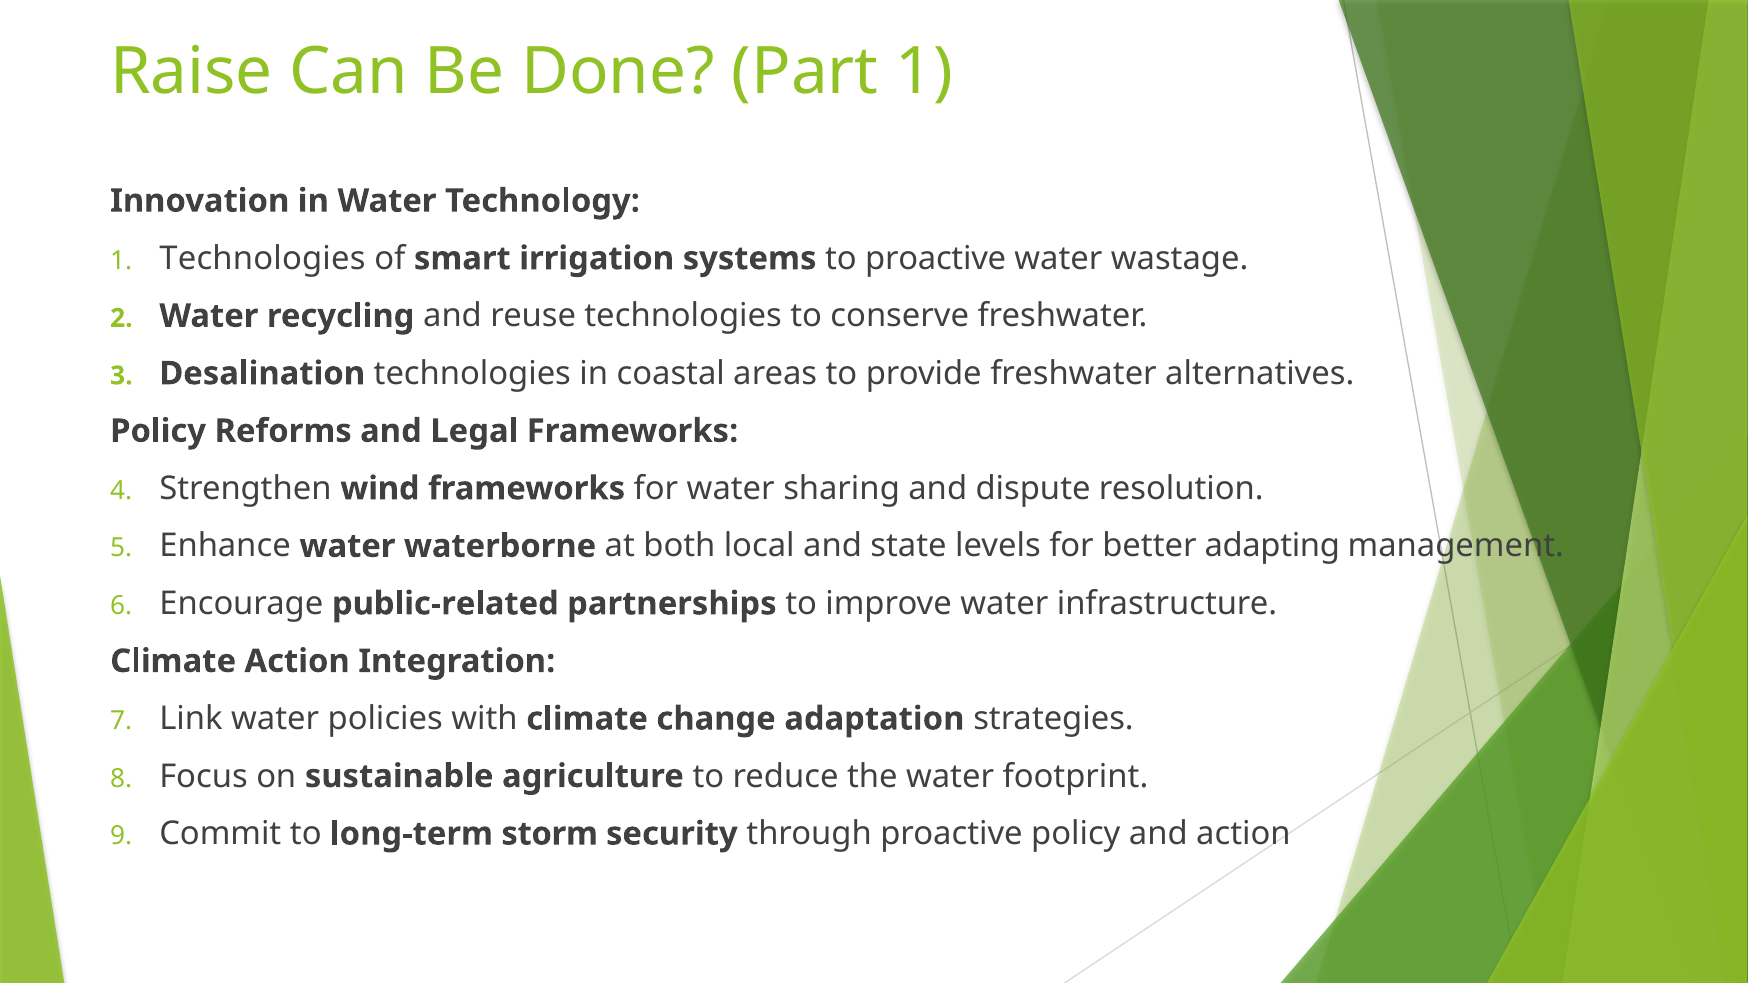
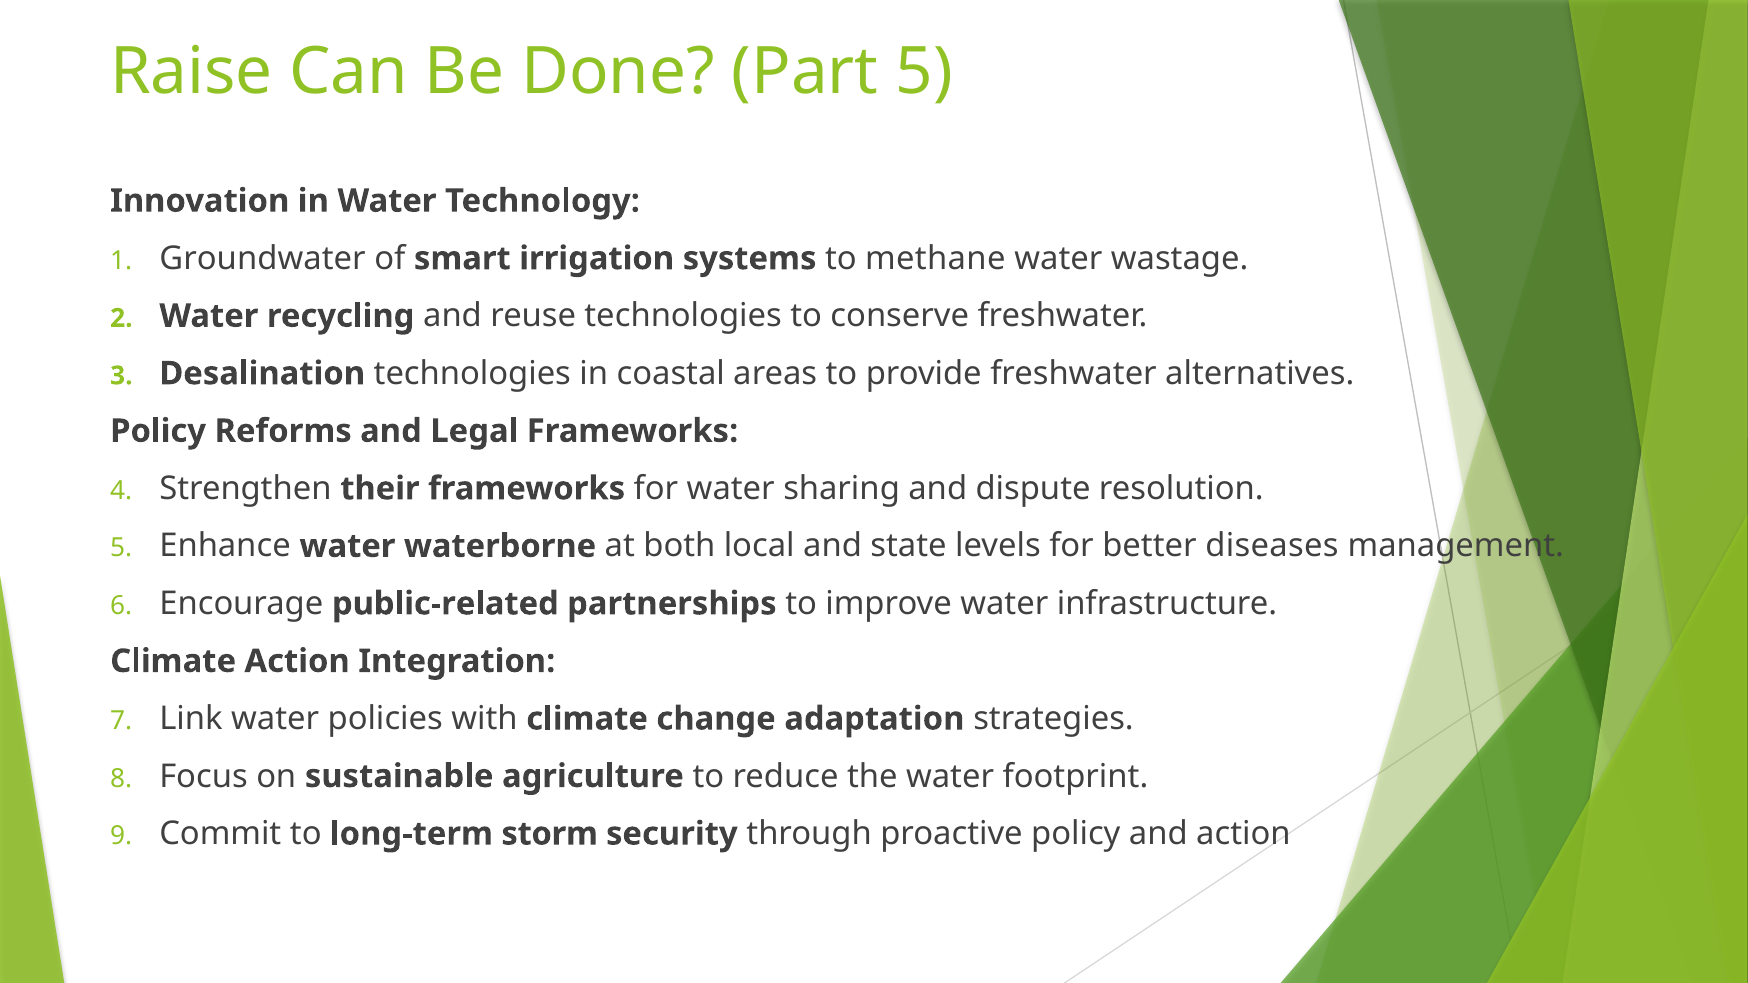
Part 1: 1 -> 5
Technologies at (262, 259): Technologies -> Groundwater
to proactive: proactive -> methane
wind: wind -> their
adapting: adapting -> diseases
